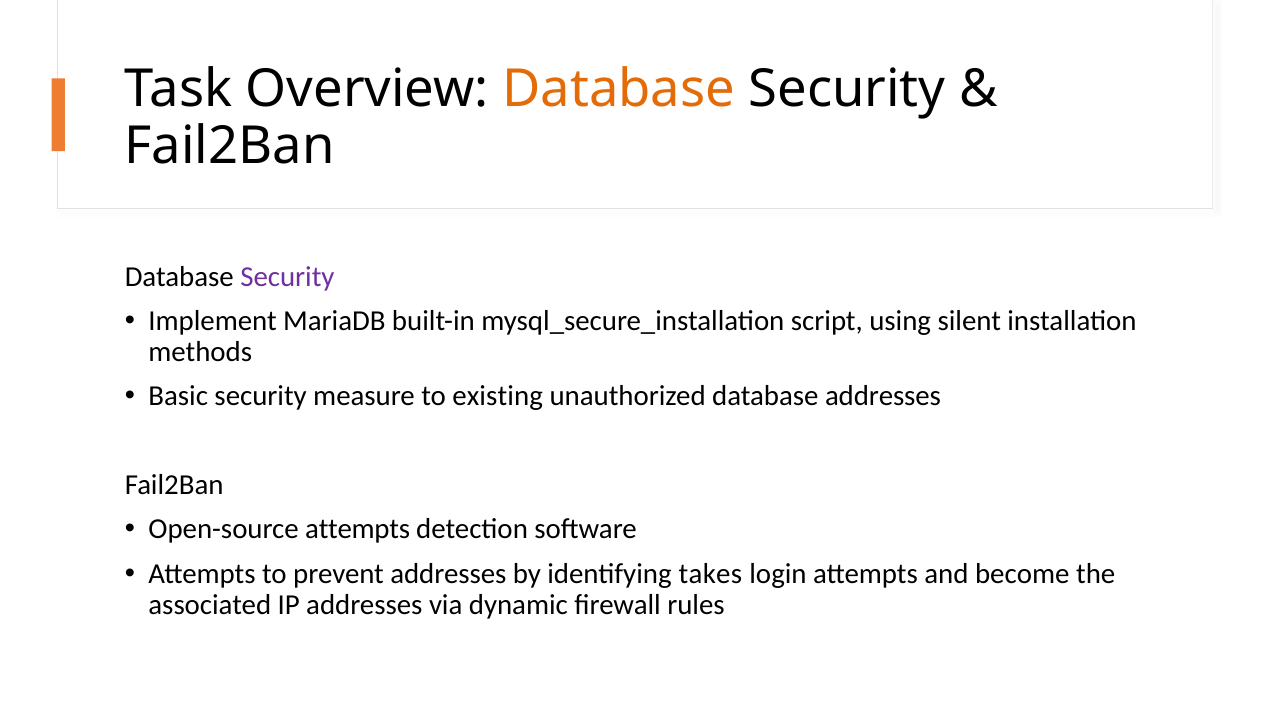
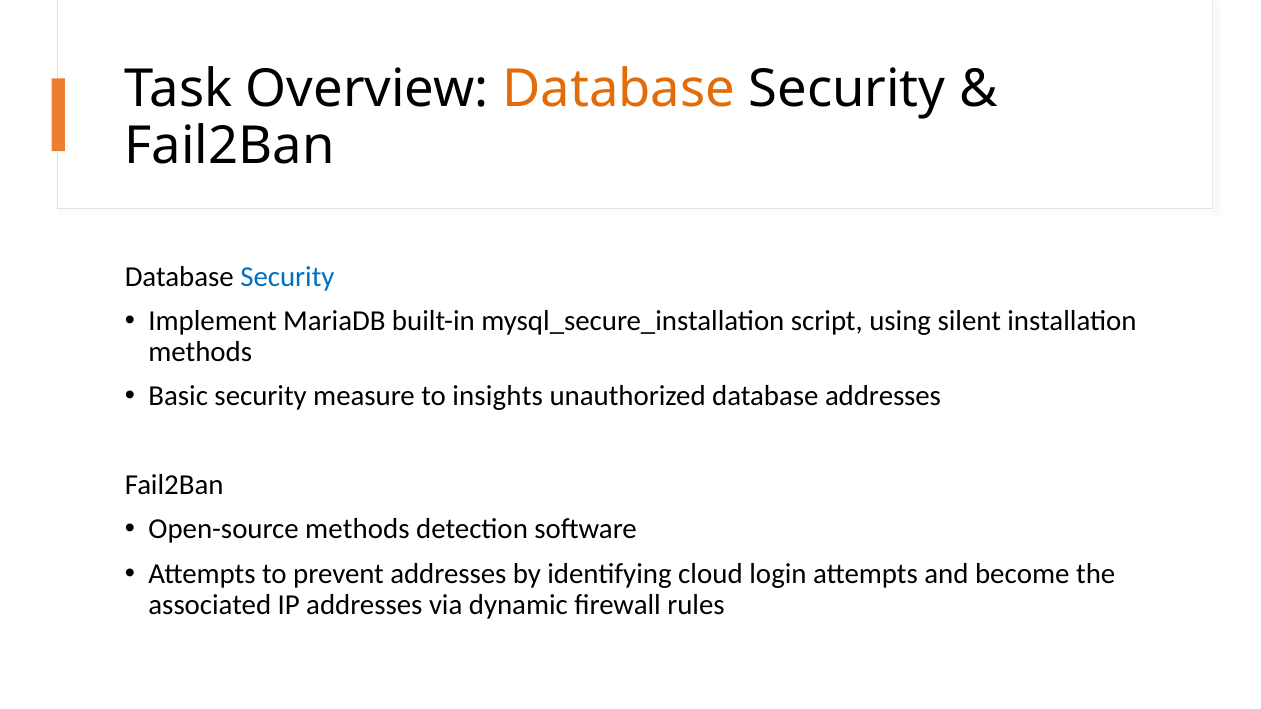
Security at (287, 277) colour: purple -> blue
existing: existing -> insights
Open-source attempts: attempts -> methods
takes: takes -> cloud
